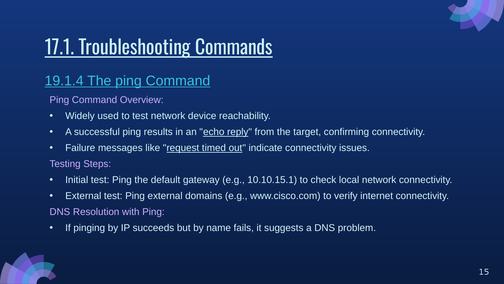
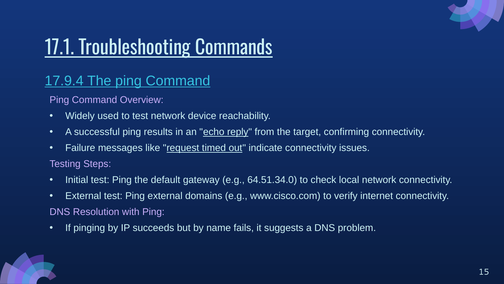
19.1.4: 19.1.4 -> 17.9.4
10.10.15.1: 10.10.15.1 -> 64.51.34.0
